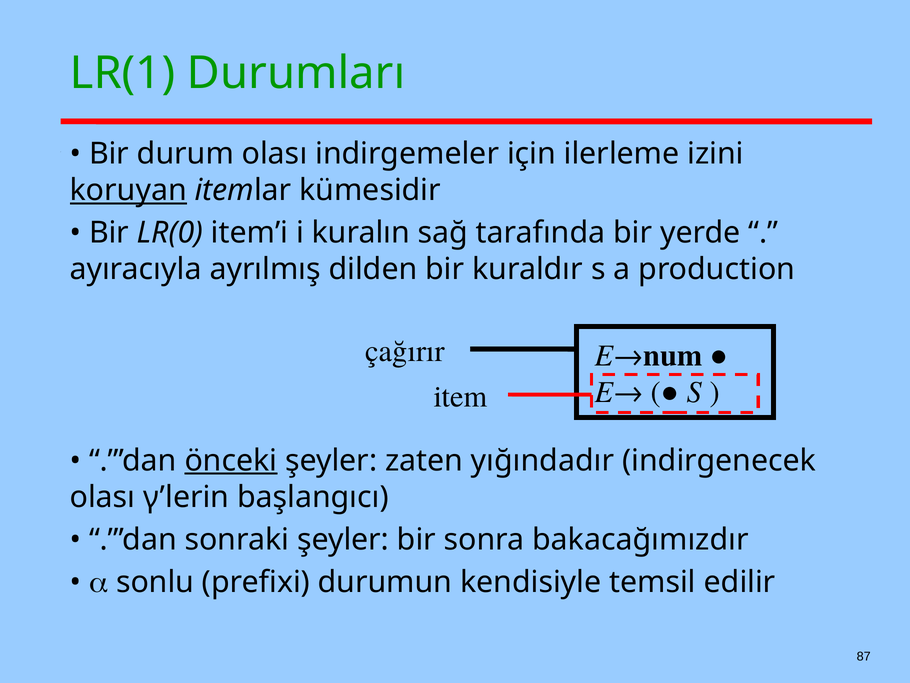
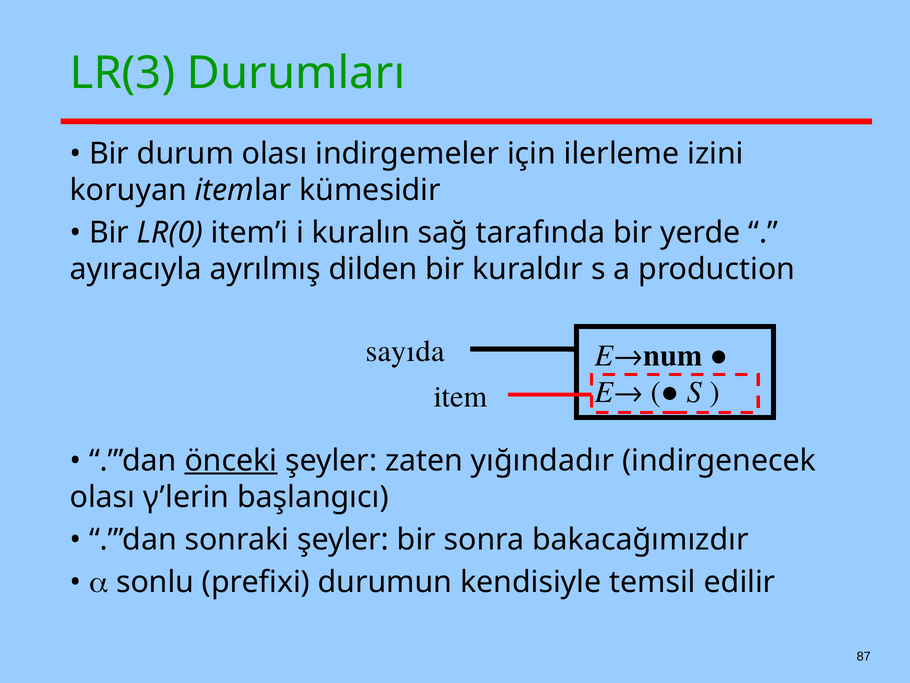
LR(1: LR(1 -> LR(3
koruyan underline: present -> none
çağırır: çağırır -> sayıda
